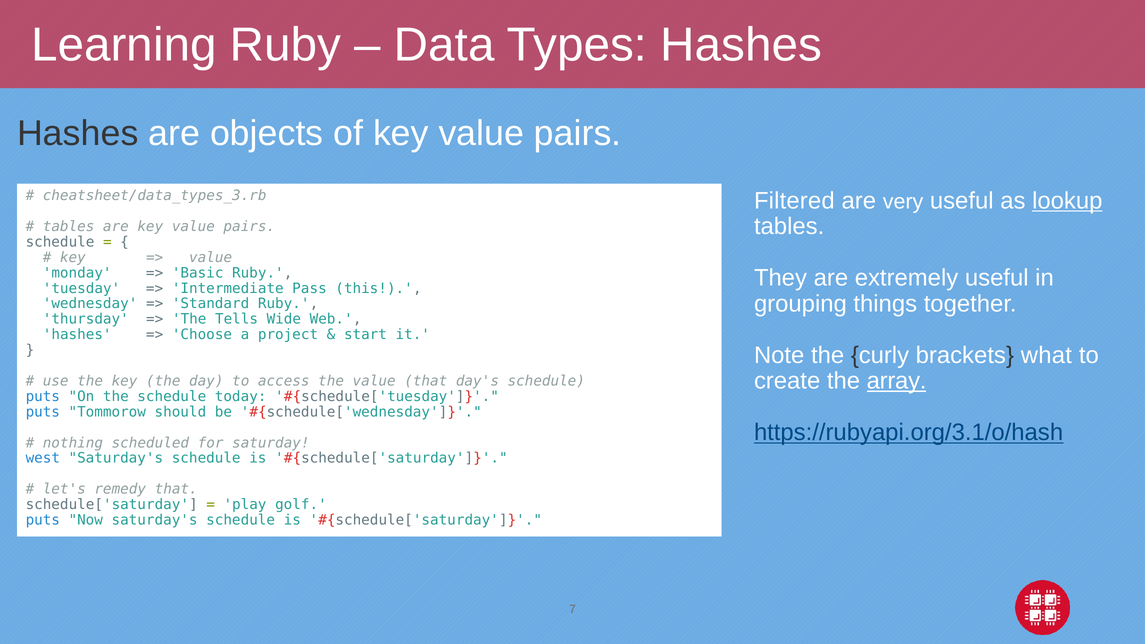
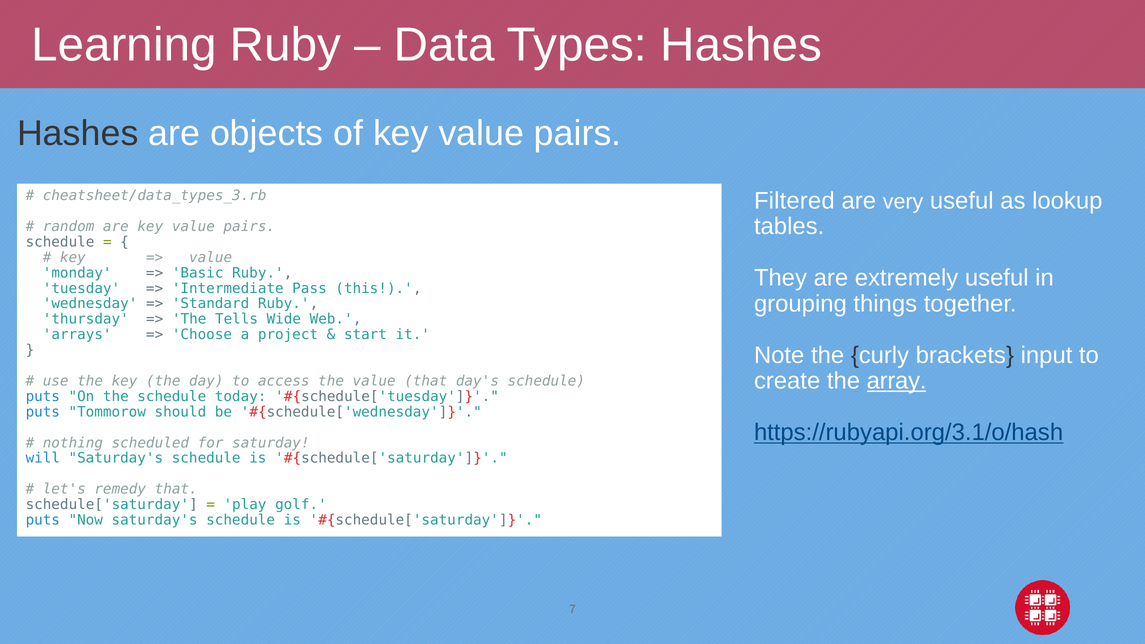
lookup underline: present -> none
tables at (69, 227): tables -> random
hashes at (77, 335): hashes -> arrays
what: what -> input
west: west -> will
